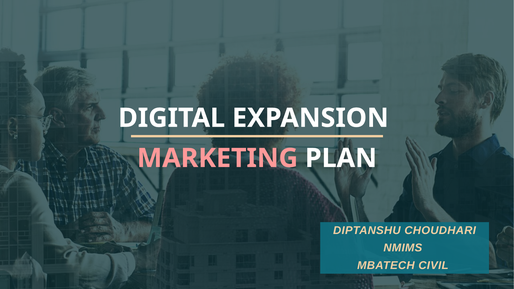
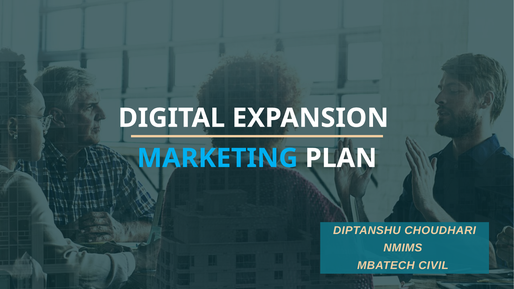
MARKETING colour: pink -> light blue
